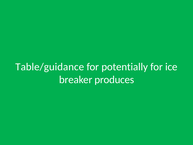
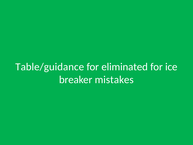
potentially: potentially -> eliminated
produces: produces -> mistakes
